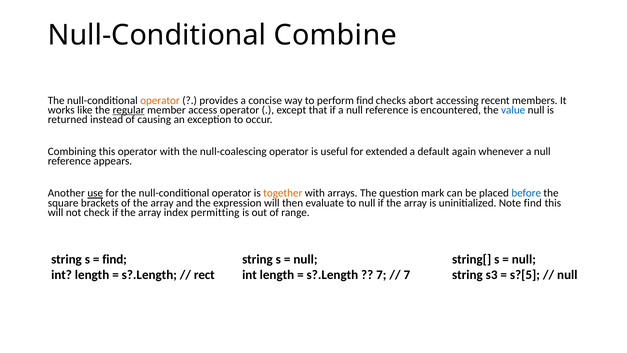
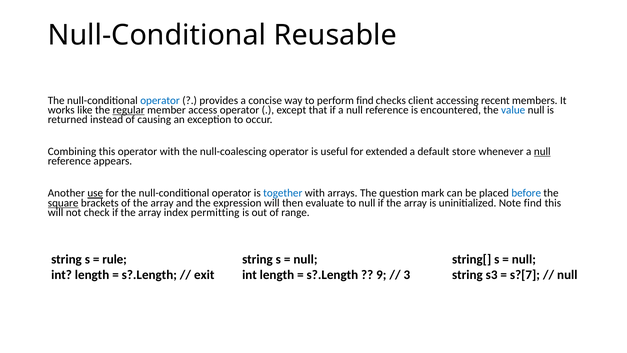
Combine: Combine -> Reusable
operator at (160, 100) colour: orange -> blue
abort: abort -> client
again: again -> store
null at (542, 151) underline: none -> present
together colour: orange -> blue
square underline: none -> present
find at (115, 259): find -> rule
rect: rect -> exit
7 at (381, 275): 7 -> 9
7 at (407, 275): 7 -> 3
s?[5: s?[5 -> s?[7
